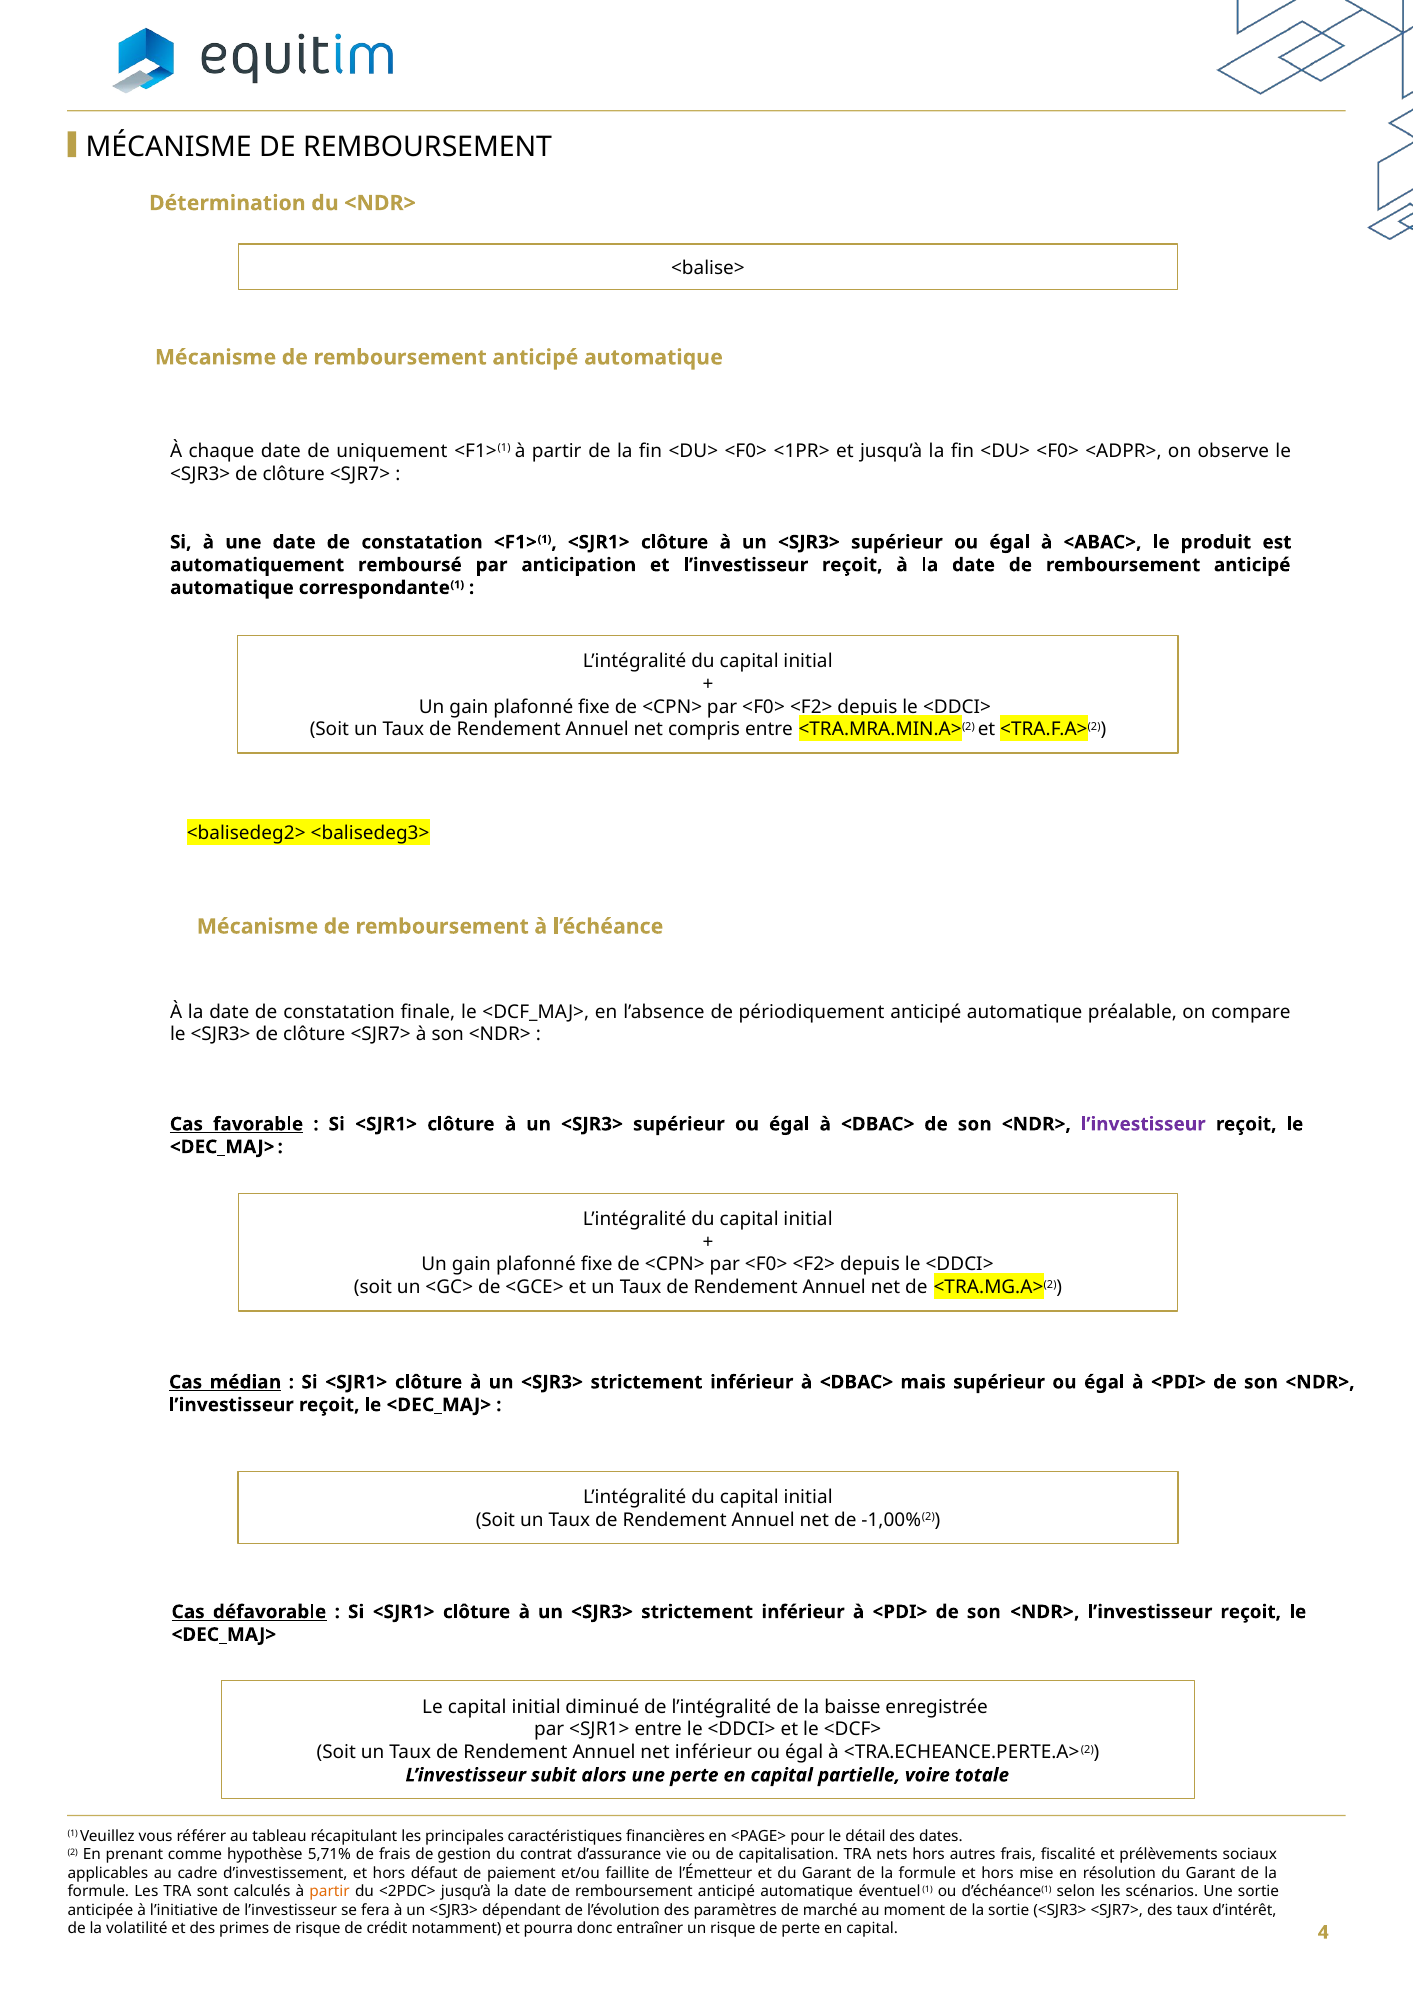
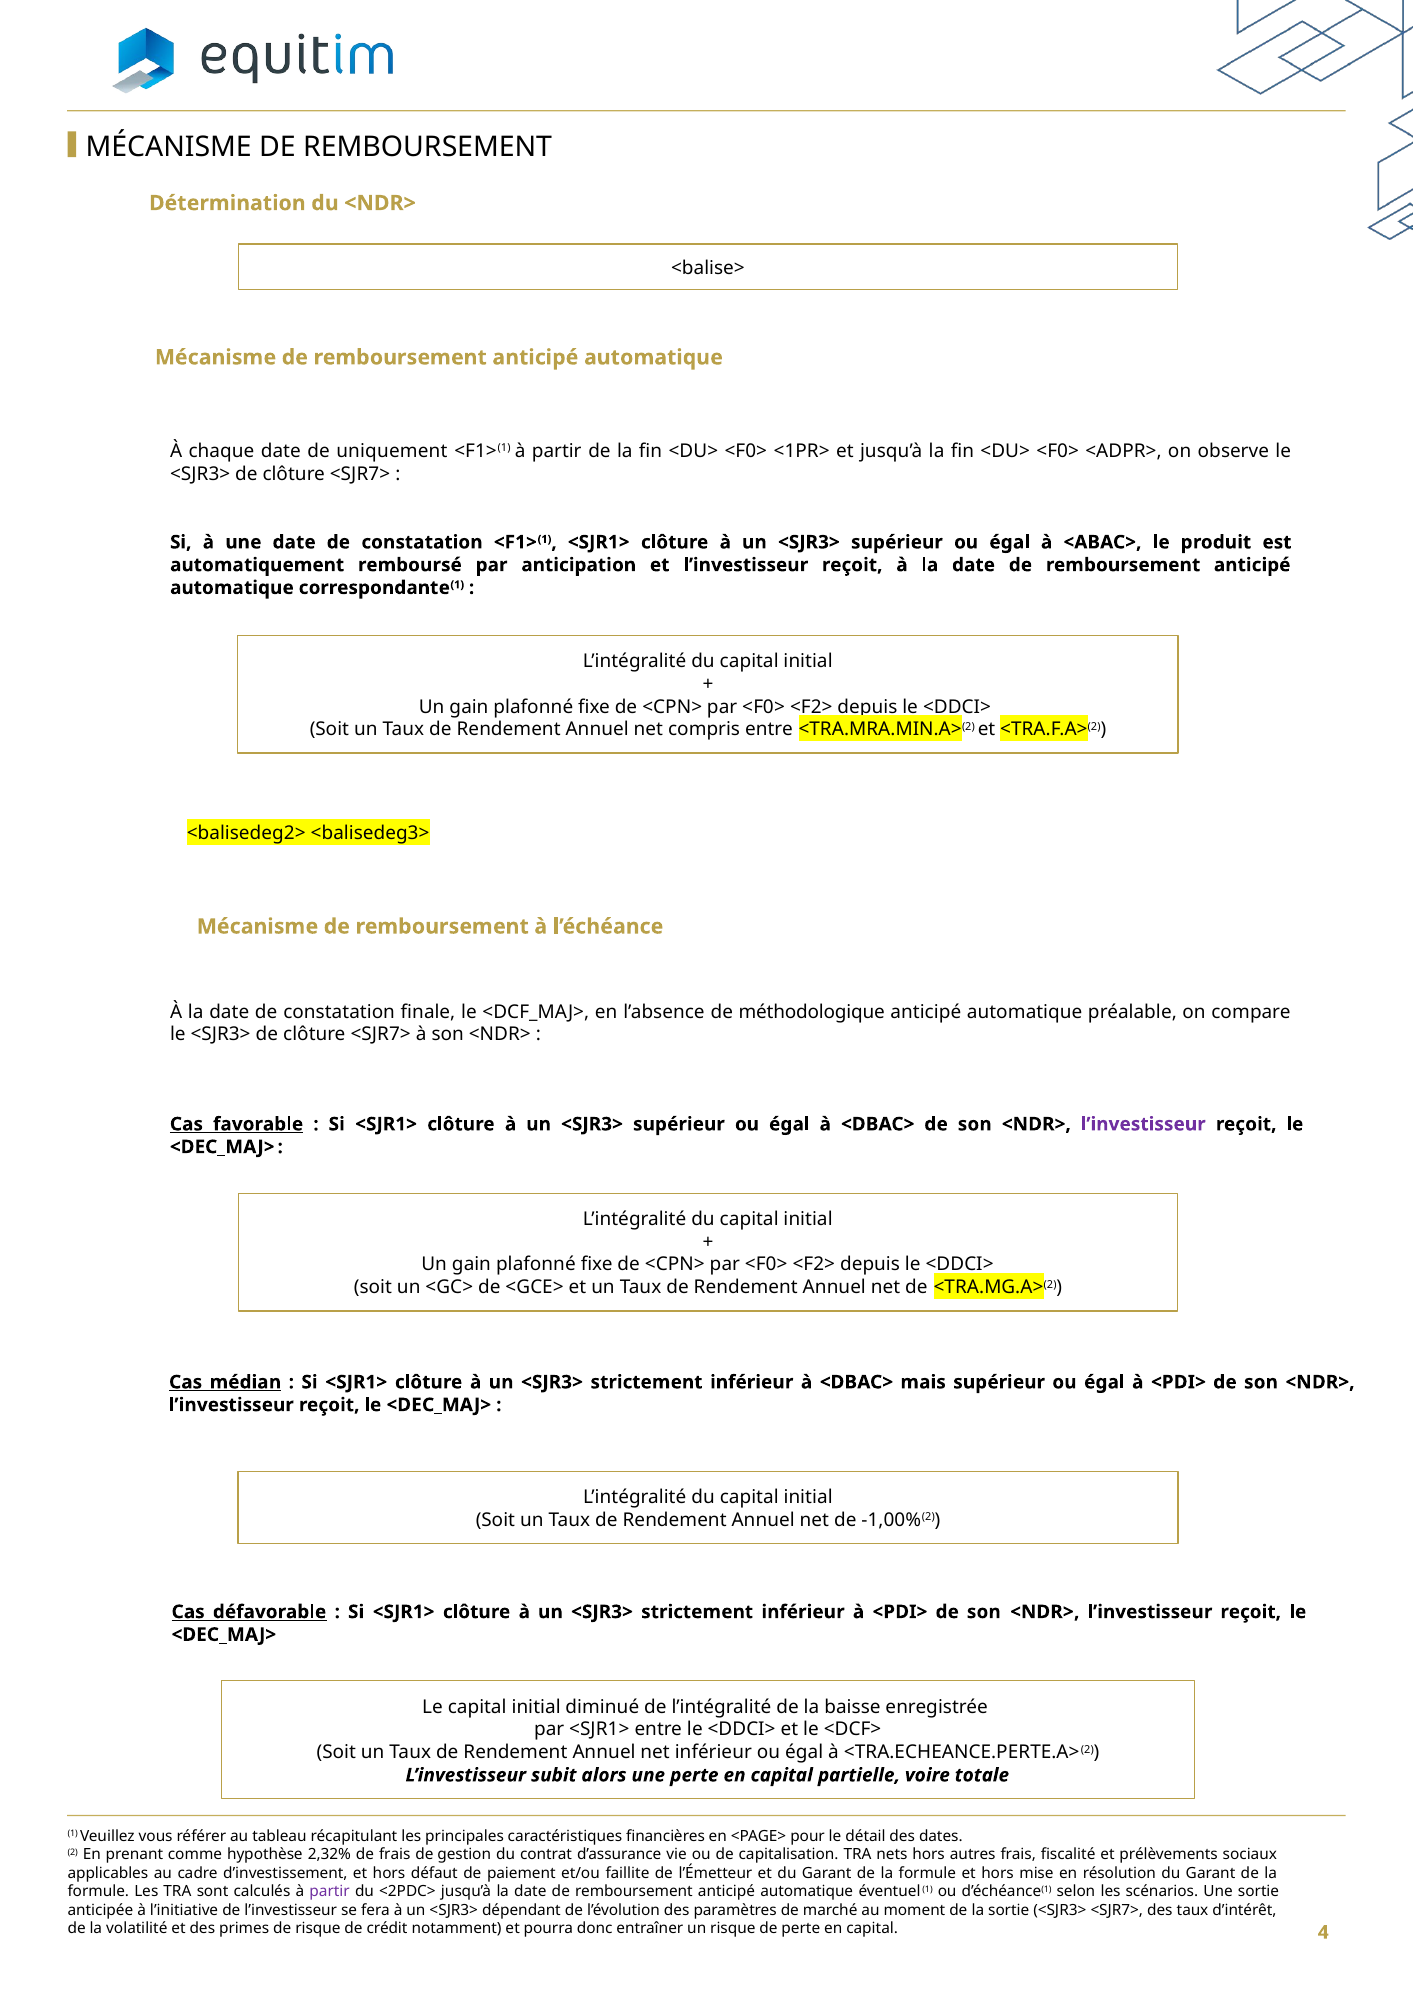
périodiquement: périodiquement -> méthodologique
5,71%: 5,71% -> 2,32%
partir at (330, 1891) colour: orange -> purple
